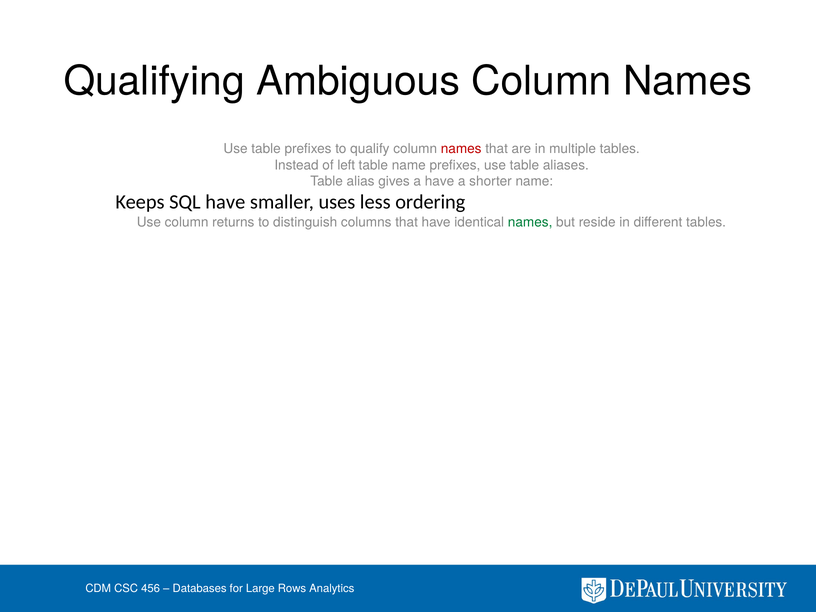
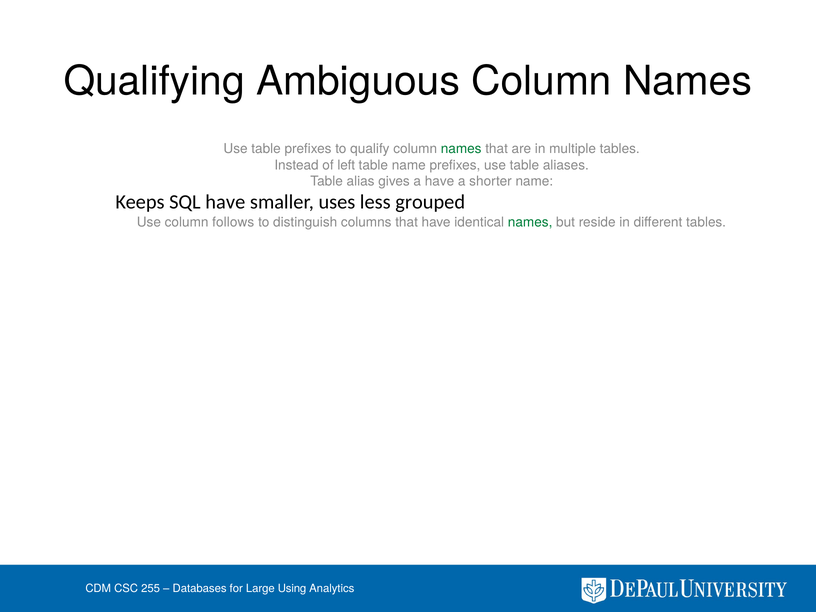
names at (461, 149) colour: red -> green
ordering: ordering -> grouped
returns: returns -> follows
456: 456 -> 255
Rows: Rows -> Using
